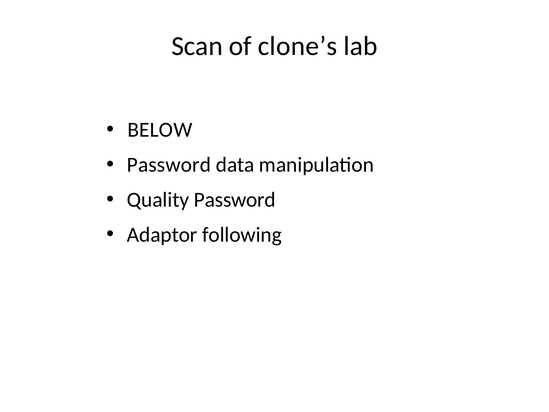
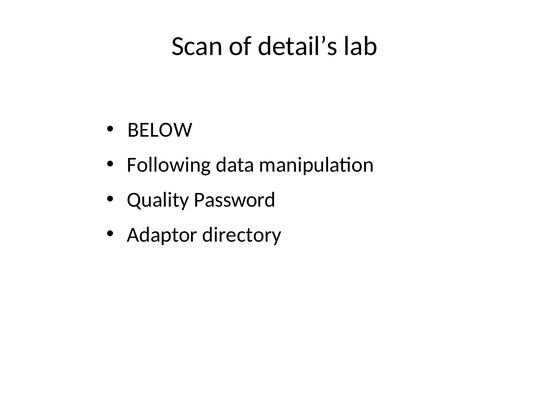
clone’s: clone’s -> detail’s
Password at (169, 165): Password -> Following
following: following -> directory
